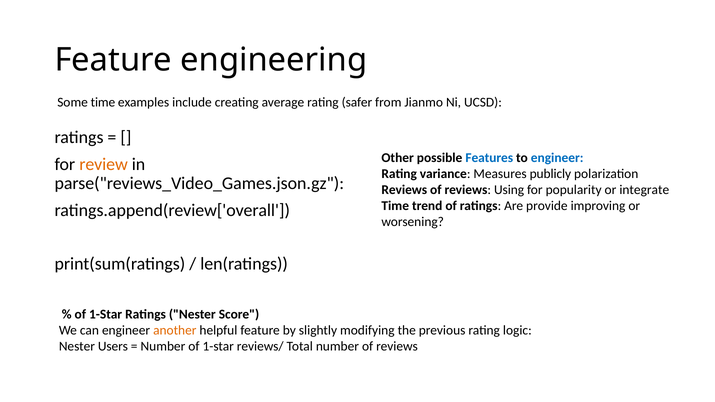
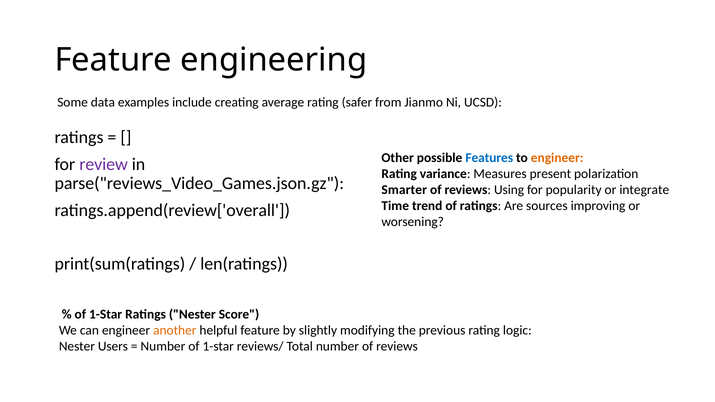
Some time: time -> data
engineer at (557, 158) colour: blue -> orange
review colour: orange -> purple
publicly: publicly -> present
Reviews at (404, 190): Reviews -> Smarter
provide: provide -> sources
